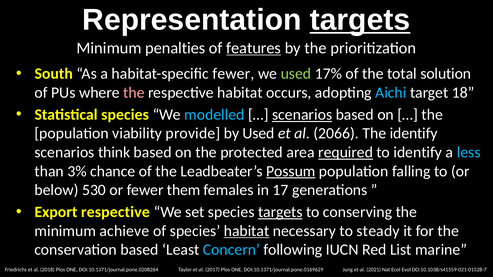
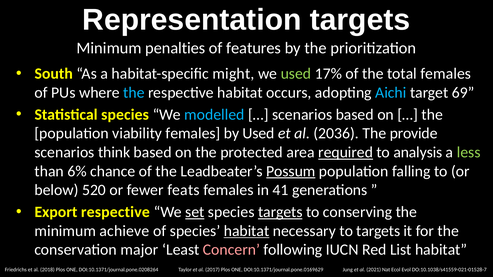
targets at (360, 20) underline: present -> none
features underline: present -> none
habitat-specific fewer: fewer -> might
total solution: solution -> females
the at (134, 93) colour: pink -> light blue
18: 18 -> 69
scenarios at (302, 115) underline: present -> none
viability provide: provide -> females
2066: 2066 -> 2036
The identify: identify -> provide
to identify: identify -> analysis
less colour: light blue -> light green
3%: 3% -> 6%
530: 530 -> 520
them: them -> feats
17: 17 -> 41
set underline: none -> present
to steady: steady -> targets
conservation based: based -> major
Concern colour: light blue -> pink
List marine: marine -> habitat
